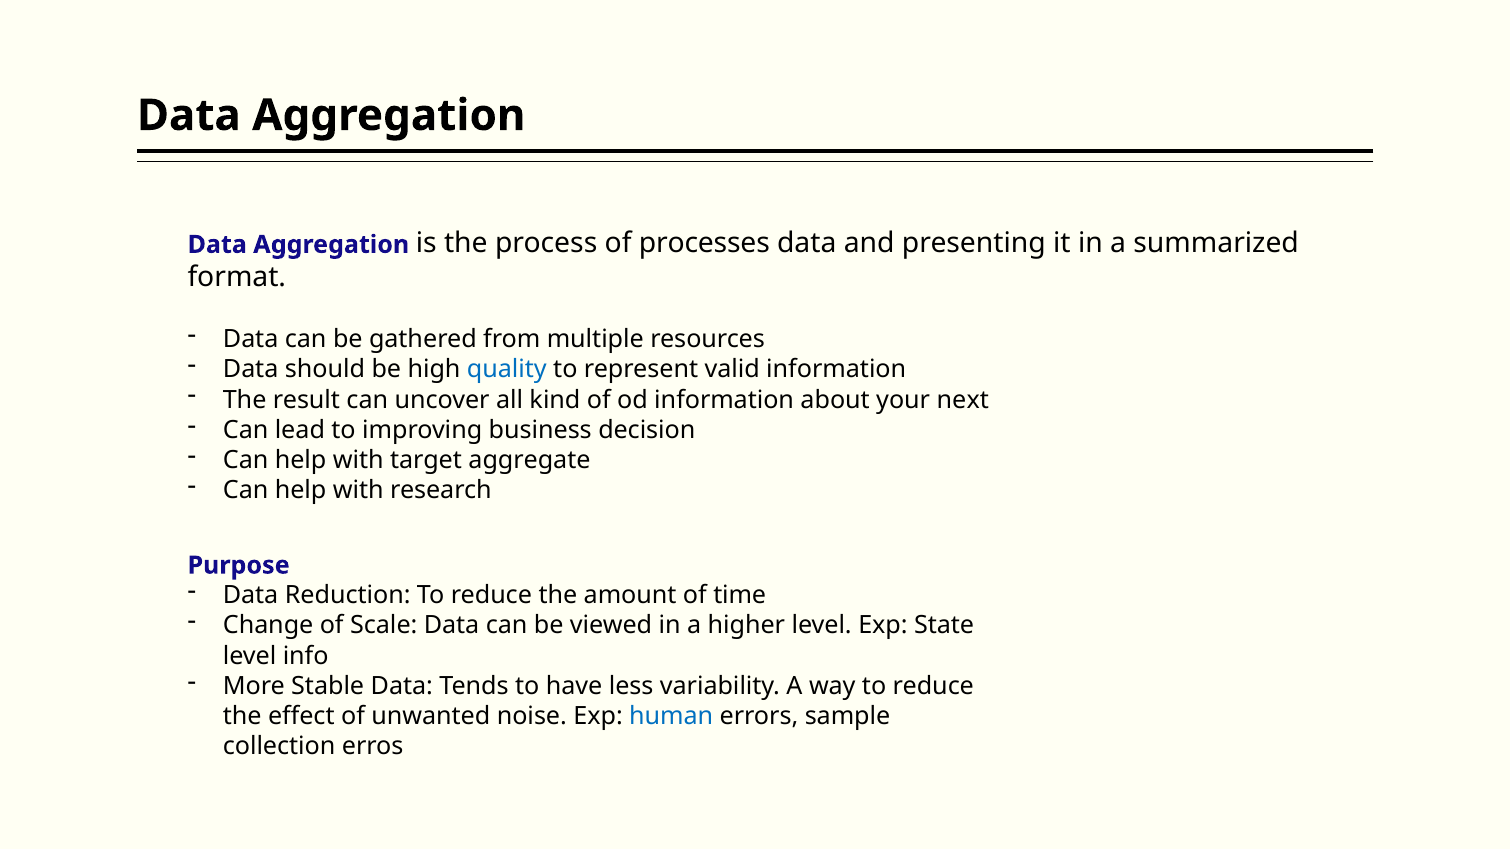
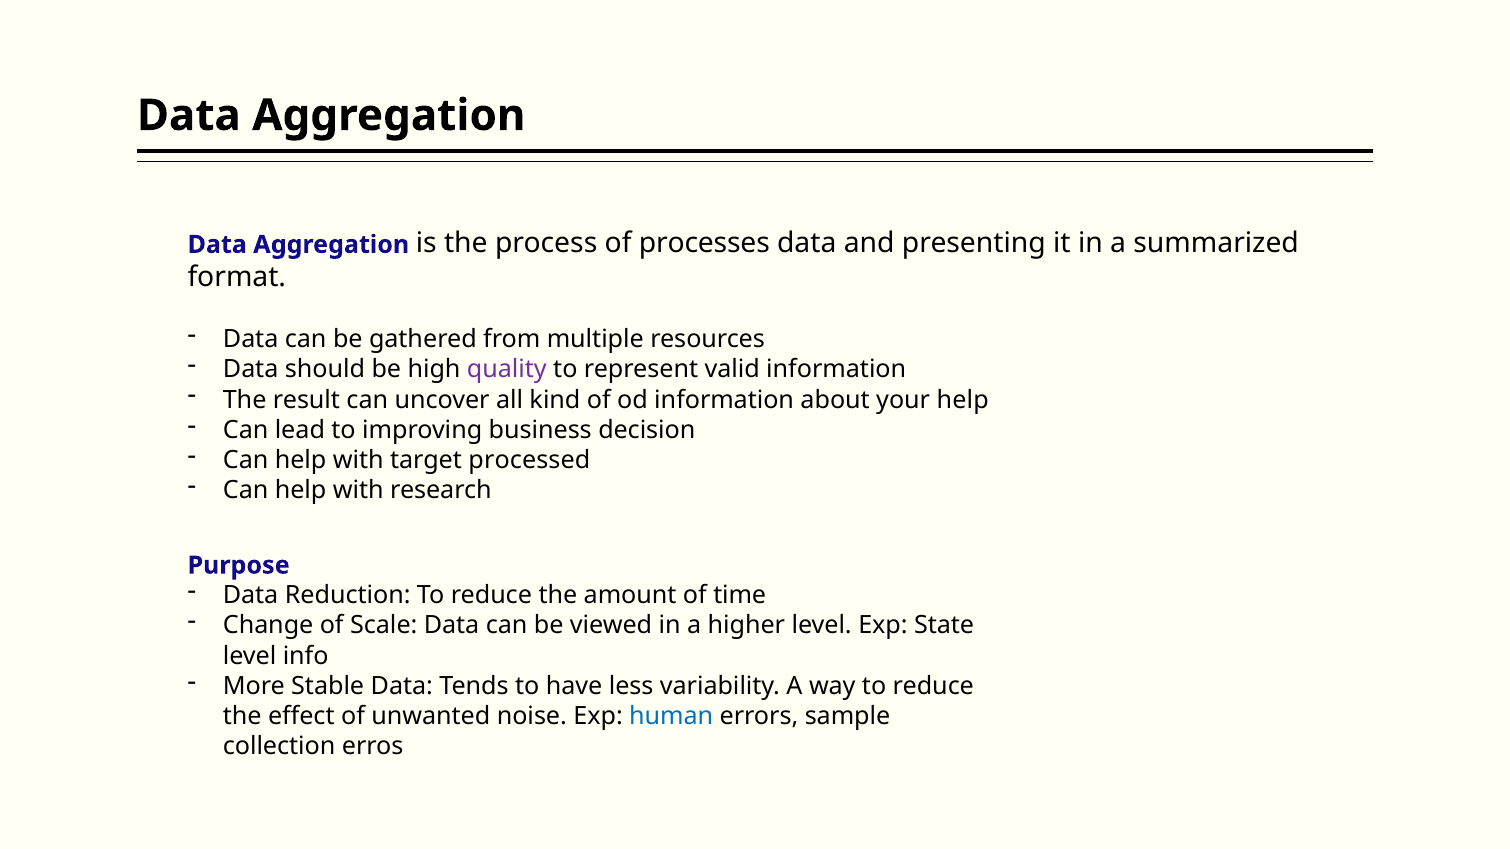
quality colour: blue -> purple
your next: next -> help
aggregate: aggregate -> processed
